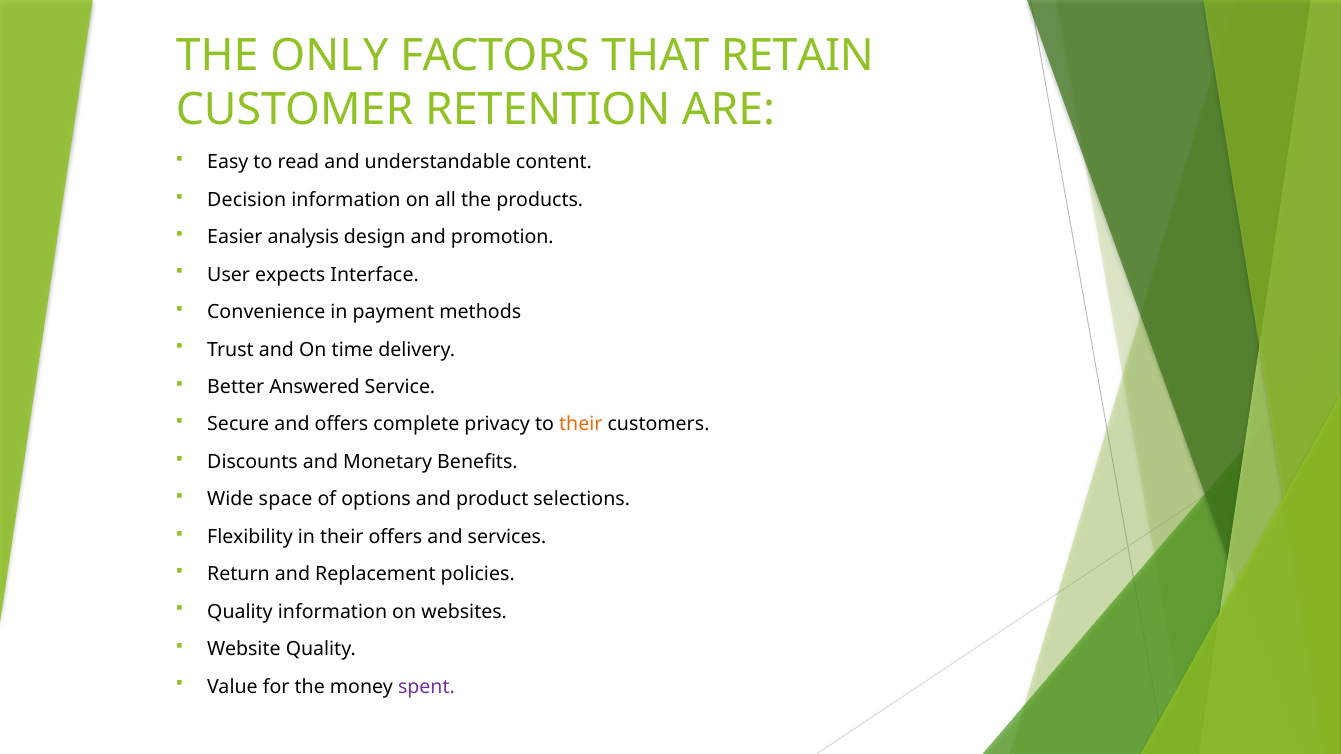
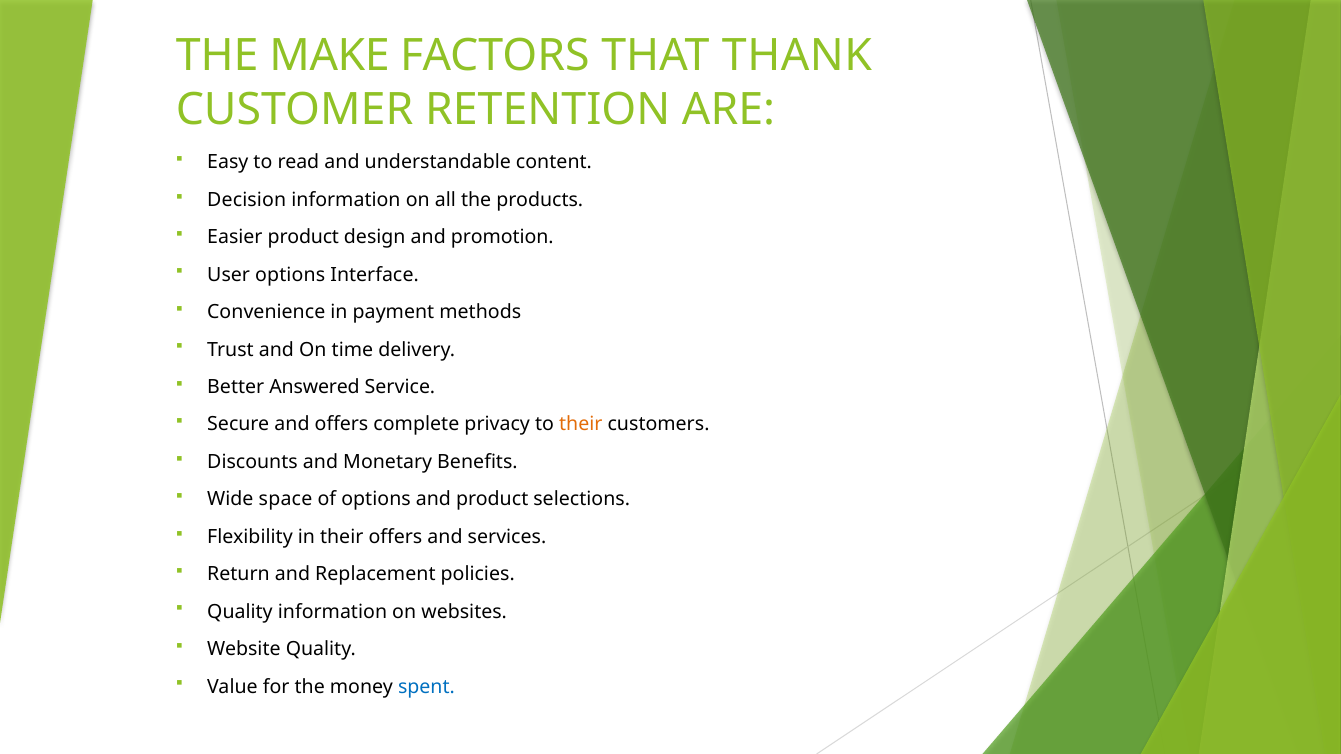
ONLY: ONLY -> MAKE
RETAIN: RETAIN -> THANK
Easier analysis: analysis -> product
User expects: expects -> options
spent colour: purple -> blue
